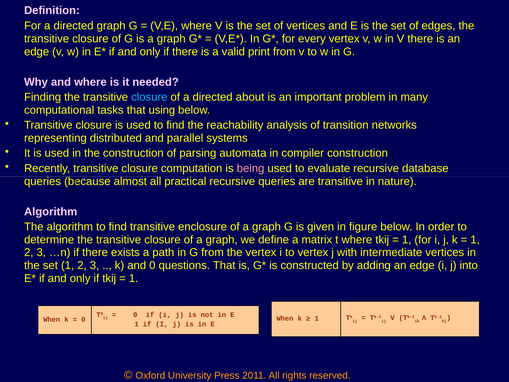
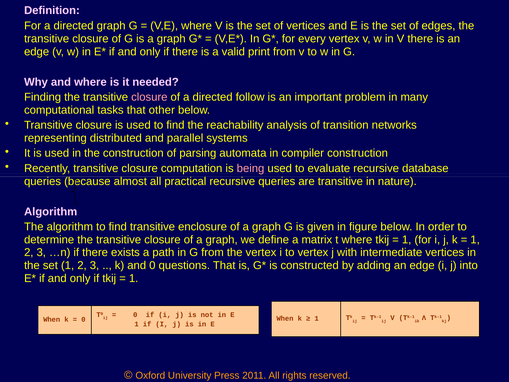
closure at (149, 97) colour: light blue -> pink
about: about -> follow
using: using -> other
